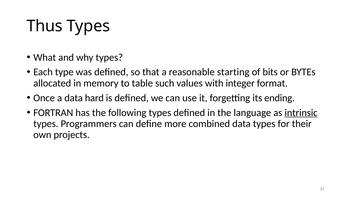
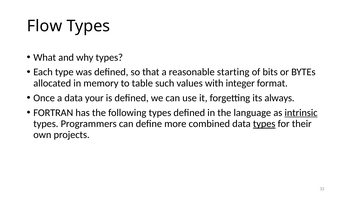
Thus: Thus -> Flow
hard: hard -> your
ending: ending -> always
types at (264, 123) underline: none -> present
